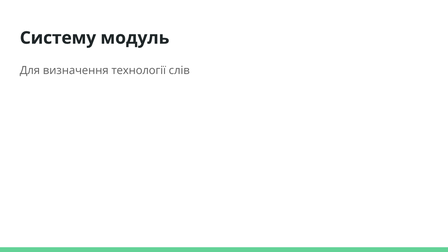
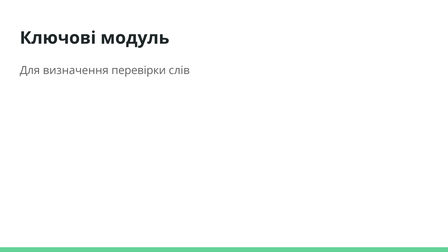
Систему: Систему -> Ключові
технології: технології -> перевірки
